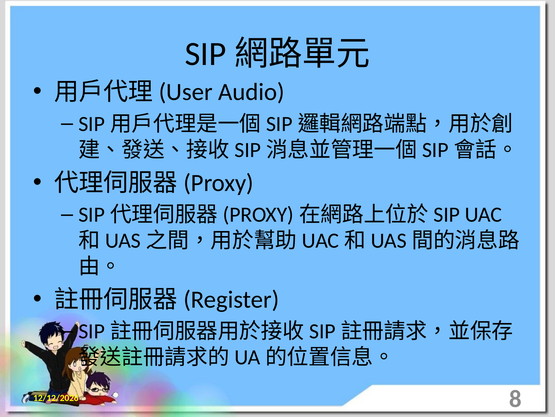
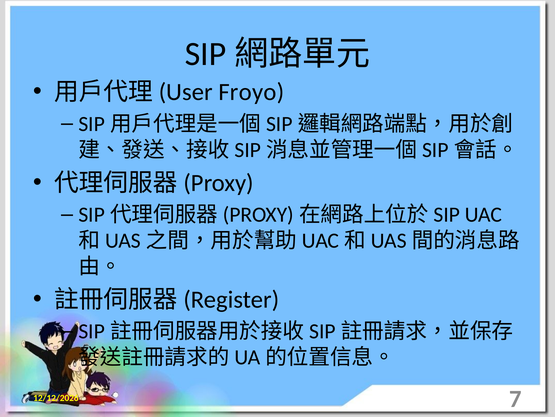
Audio: Audio -> Froyo
8: 8 -> 7
